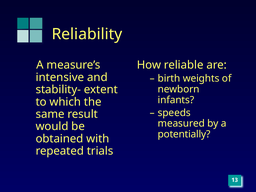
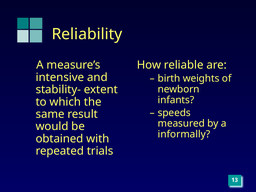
potentially: potentially -> informally
